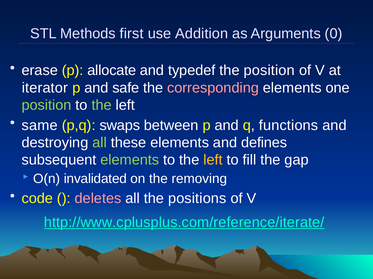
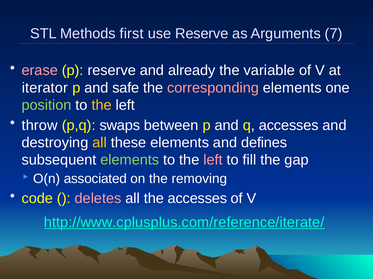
use Addition: Addition -> Reserve
0: 0 -> 7
erase colour: white -> pink
p allocate: allocate -> reserve
typedef: typedef -> already
the position: position -> variable
the at (102, 105) colour: light green -> yellow
same: same -> throw
q functions: functions -> accesses
all at (100, 143) colour: light green -> yellow
left at (213, 160) colour: yellow -> pink
invalidated: invalidated -> associated
the positions: positions -> accesses
